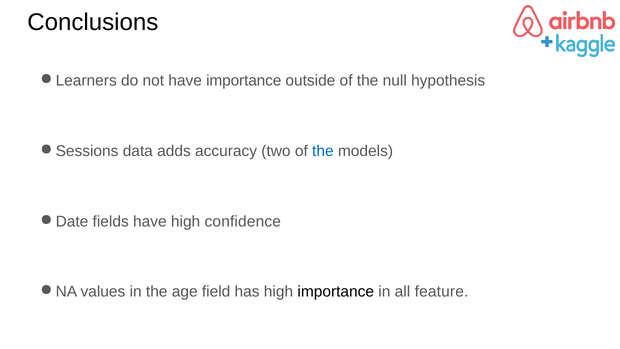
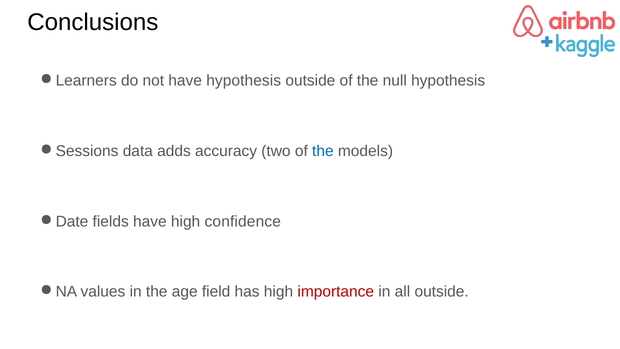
have importance: importance -> hypothesis
importance at (336, 292) colour: black -> red
all feature: feature -> outside
